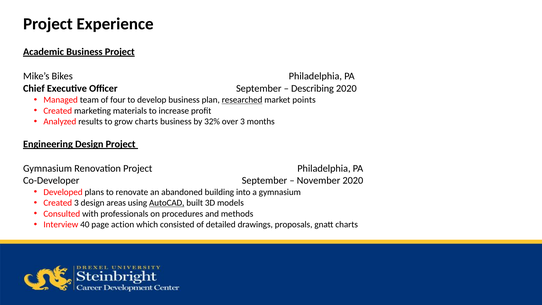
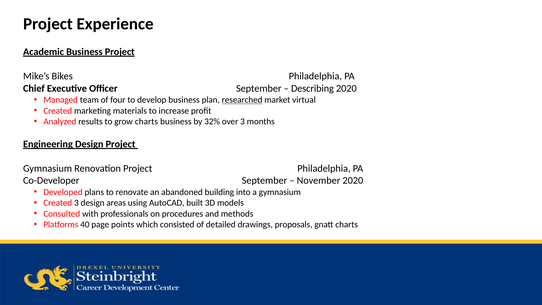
points: points -> virtual
AutoCAD underline: present -> none
Interview: Interview -> Platforms
action: action -> points
